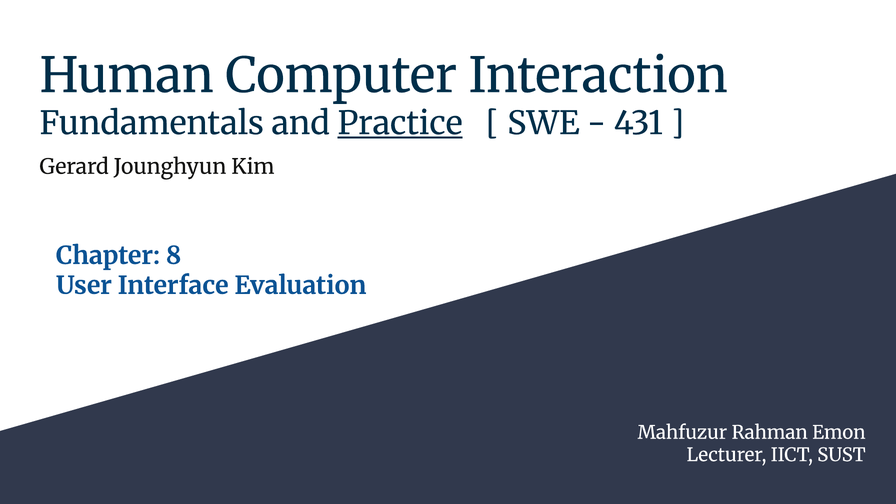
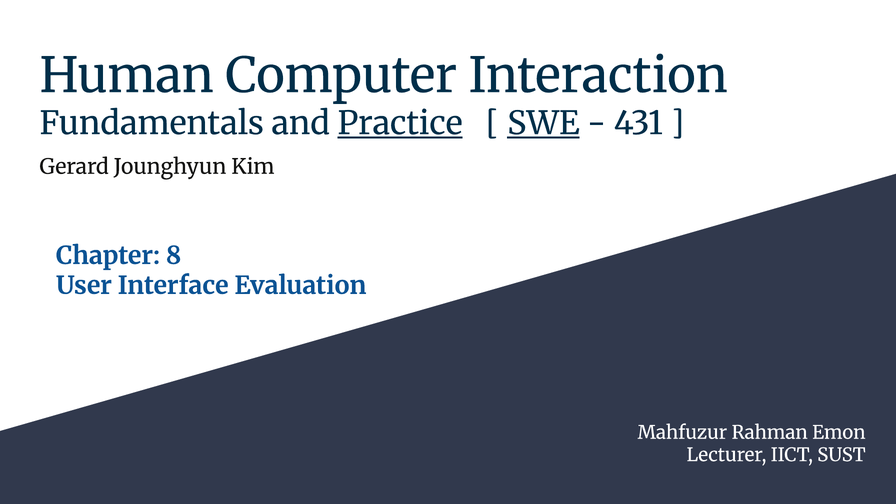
SWE underline: none -> present
